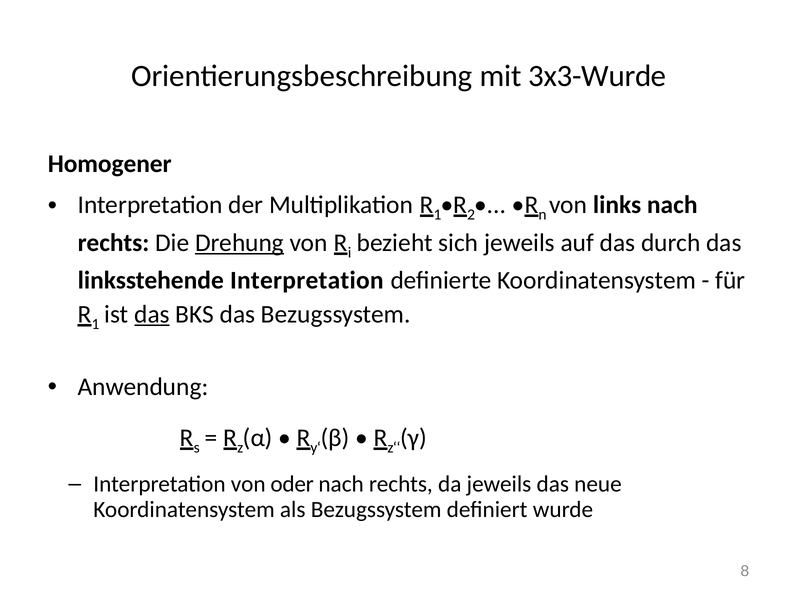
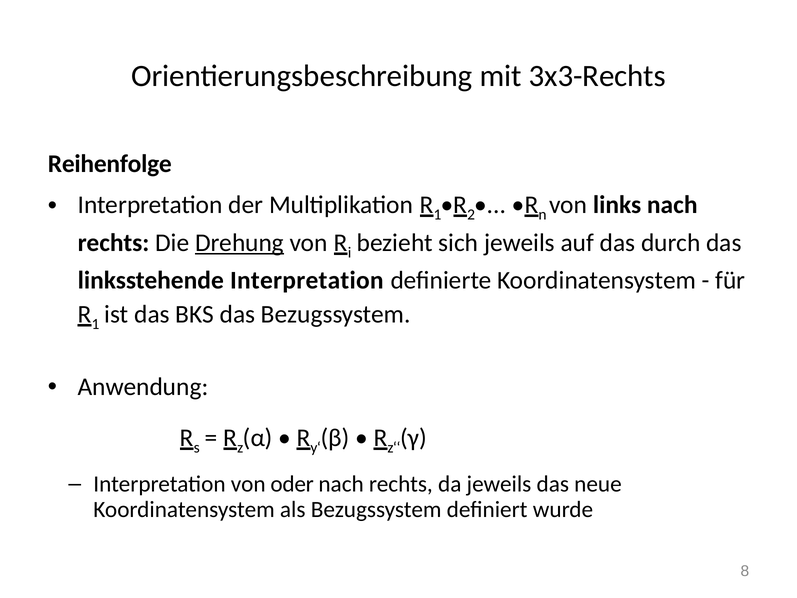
3x3-Wurde: 3x3-Wurde -> 3x3-Rechts
Homogener: Homogener -> Reihenfolge
das at (152, 314) underline: present -> none
